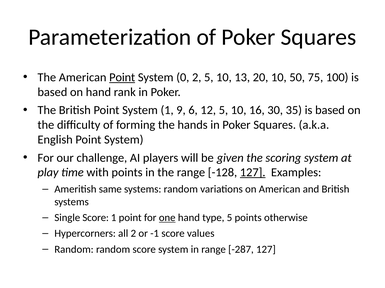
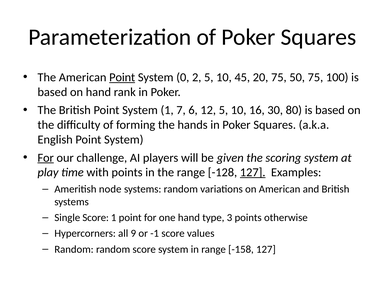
13: 13 -> 45
20 10: 10 -> 75
9: 9 -> 7
35: 35 -> 80
For at (46, 158) underline: none -> present
same: same -> node
one underline: present -> none
type 5: 5 -> 3
all 2: 2 -> 9
-287: -287 -> -158
